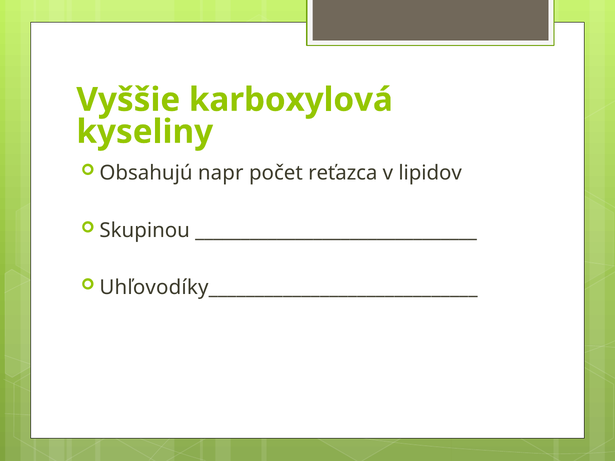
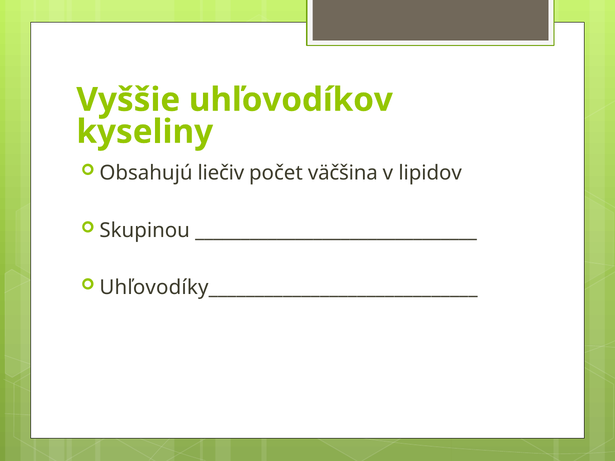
karboxylová: karboxylová -> uhľovodíkov
napr: napr -> liečiv
reťazca: reťazca -> väčšina
